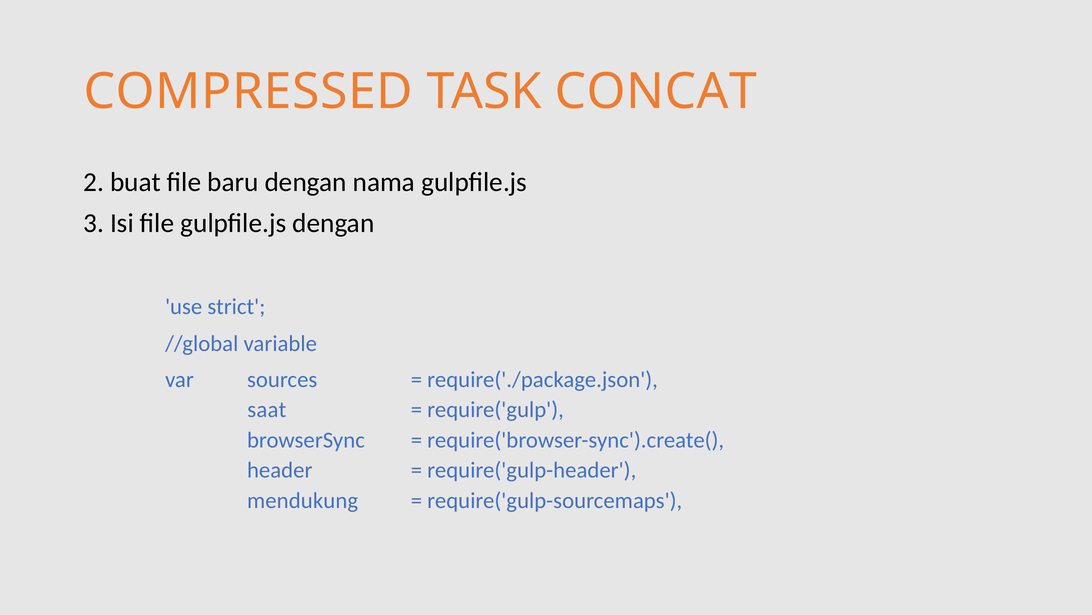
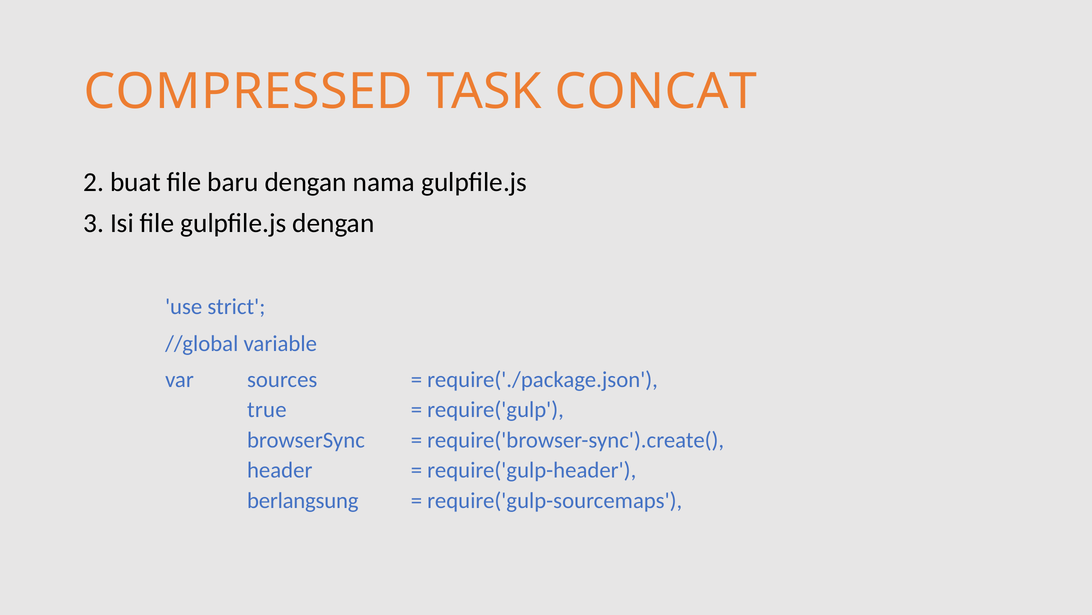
saat: saat -> true
mendukung: mendukung -> berlangsung
